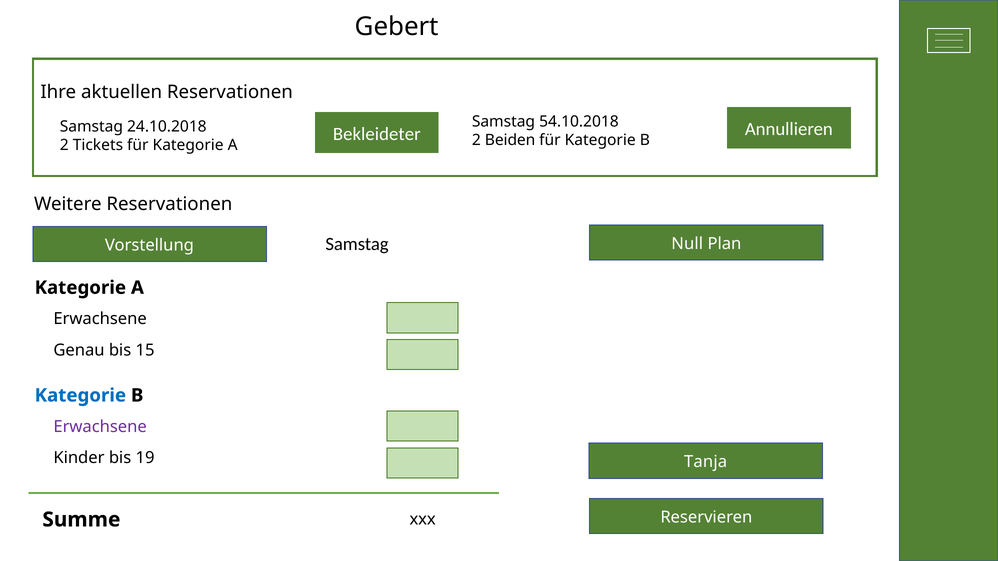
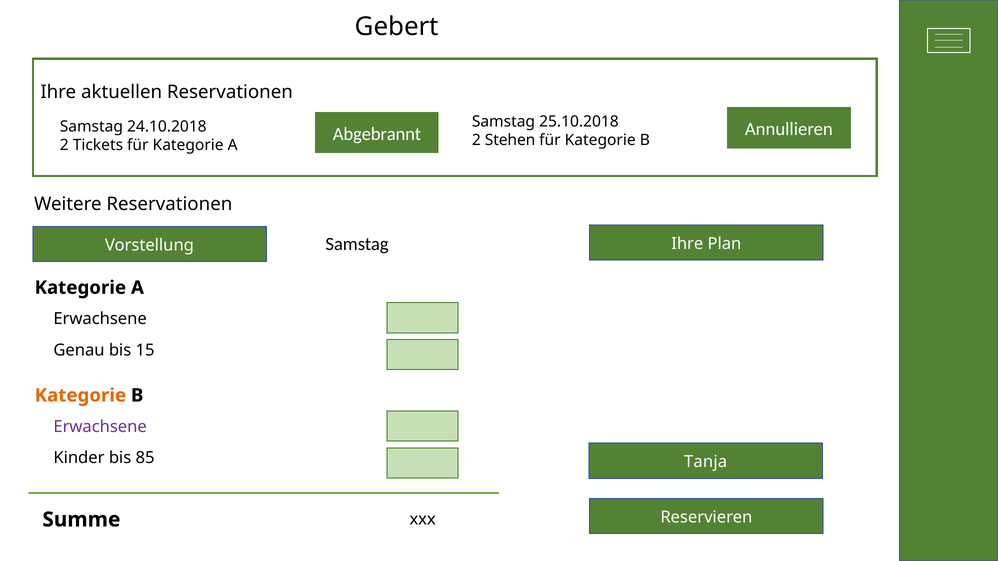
54.10.2018: 54.10.2018 -> 25.10.2018
Bekleideter: Bekleideter -> Abgebrannt
Beiden: Beiden -> Stehen
Null at (687, 244): Null -> Ihre
Kategorie at (80, 396) colour: blue -> orange
19: 19 -> 85
